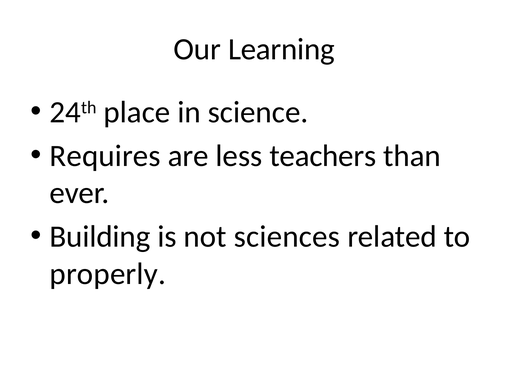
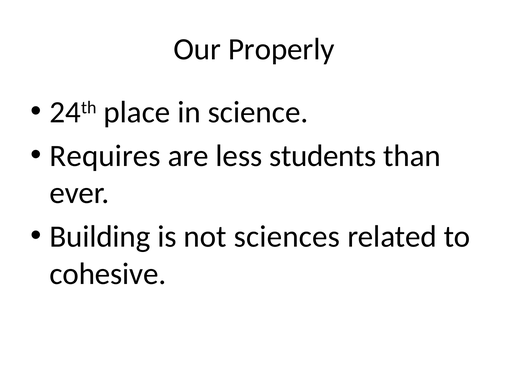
Learning: Learning -> Properly
teachers: teachers -> students
properly: properly -> cohesive
